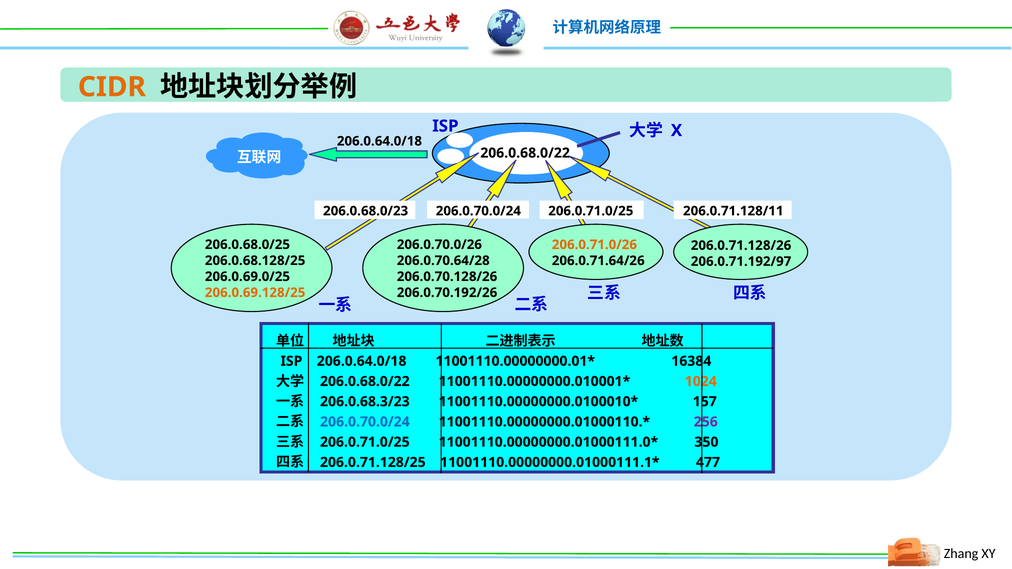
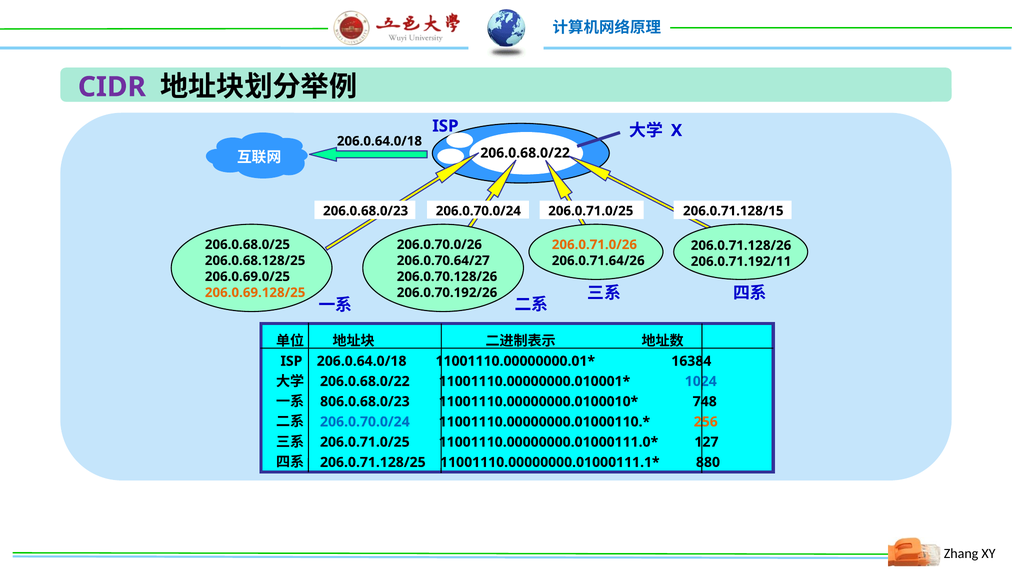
CIDR colour: orange -> purple
206.0.71.128/11: 206.0.71.128/11 -> 206.0.71.128/15
206.0.70.64/28: 206.0.70.64/28 -> 206.0.70.64/27
206.0.71.192/97: 206.0.71.192/97 -> 206.0.71.192/11
1024 colour: orange -> blue
206.0.68.3/23: 206.0.68.3/23 -> 806.0.68.0/23
157: 157 -> 748
256 colour: purple -> orange
350: 350 -> 127
477: 477 -> 880
